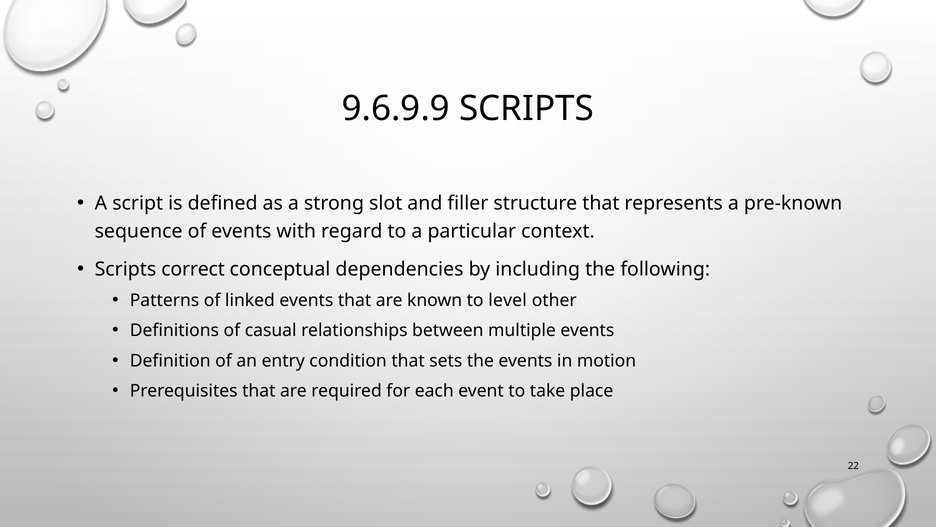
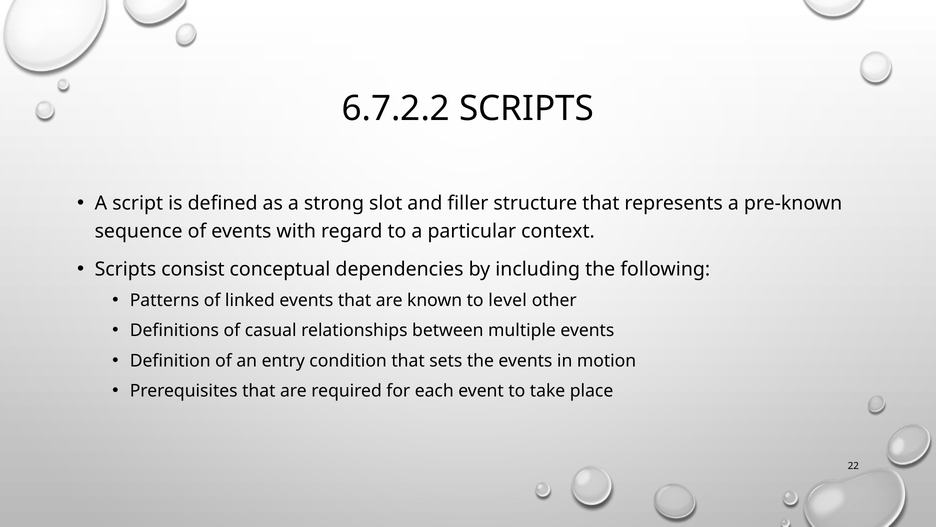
9.6.9.9: 9.6.9.9 -> 6.7.2.2
correct: correct -> consist
